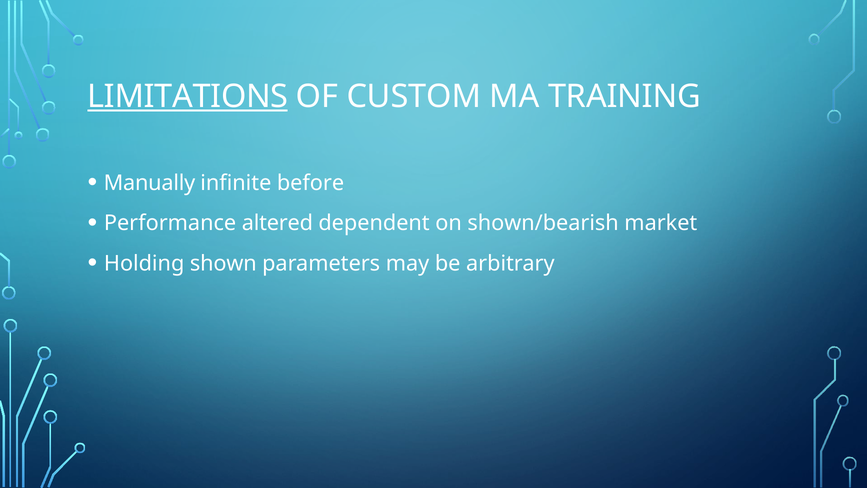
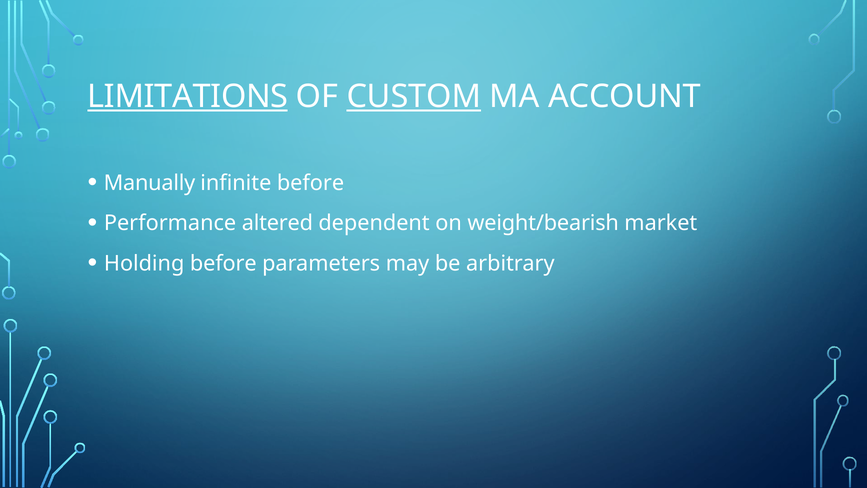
CUSTOM underline: none -> present
TRAINING: TRAINING -> ACCOUNT
shown/bearish: shown/bearish -> weight/bearish
Holding shown: shown -> before
